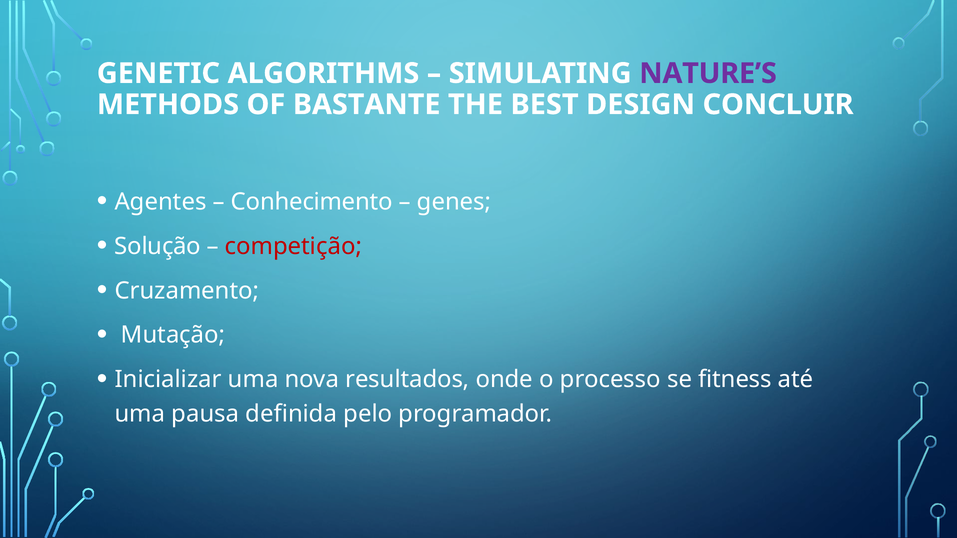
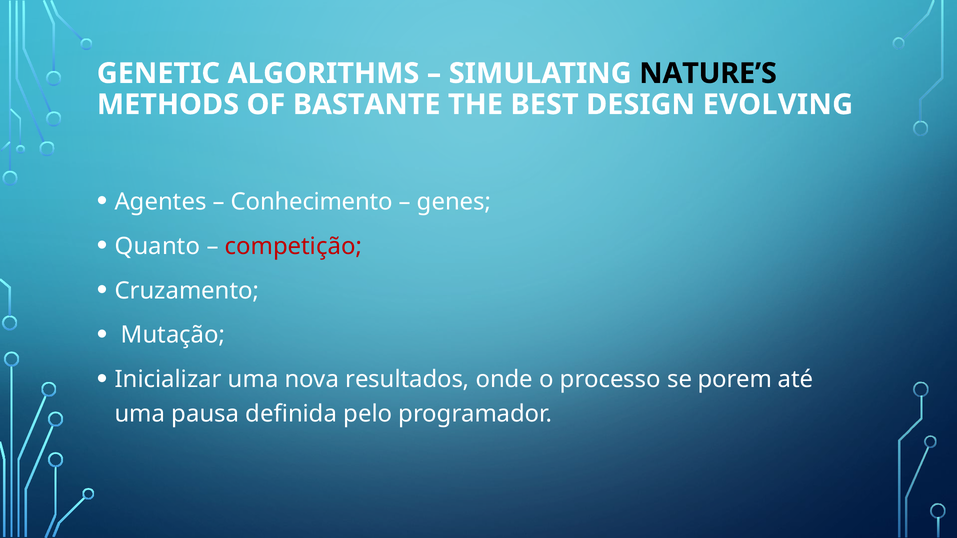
NATURE’S colour: purple -> black
CONCLUIR: CONCLUIR -> EVOLVING
Solução: Solução -> Quanto
fitness: fitness -> porem
